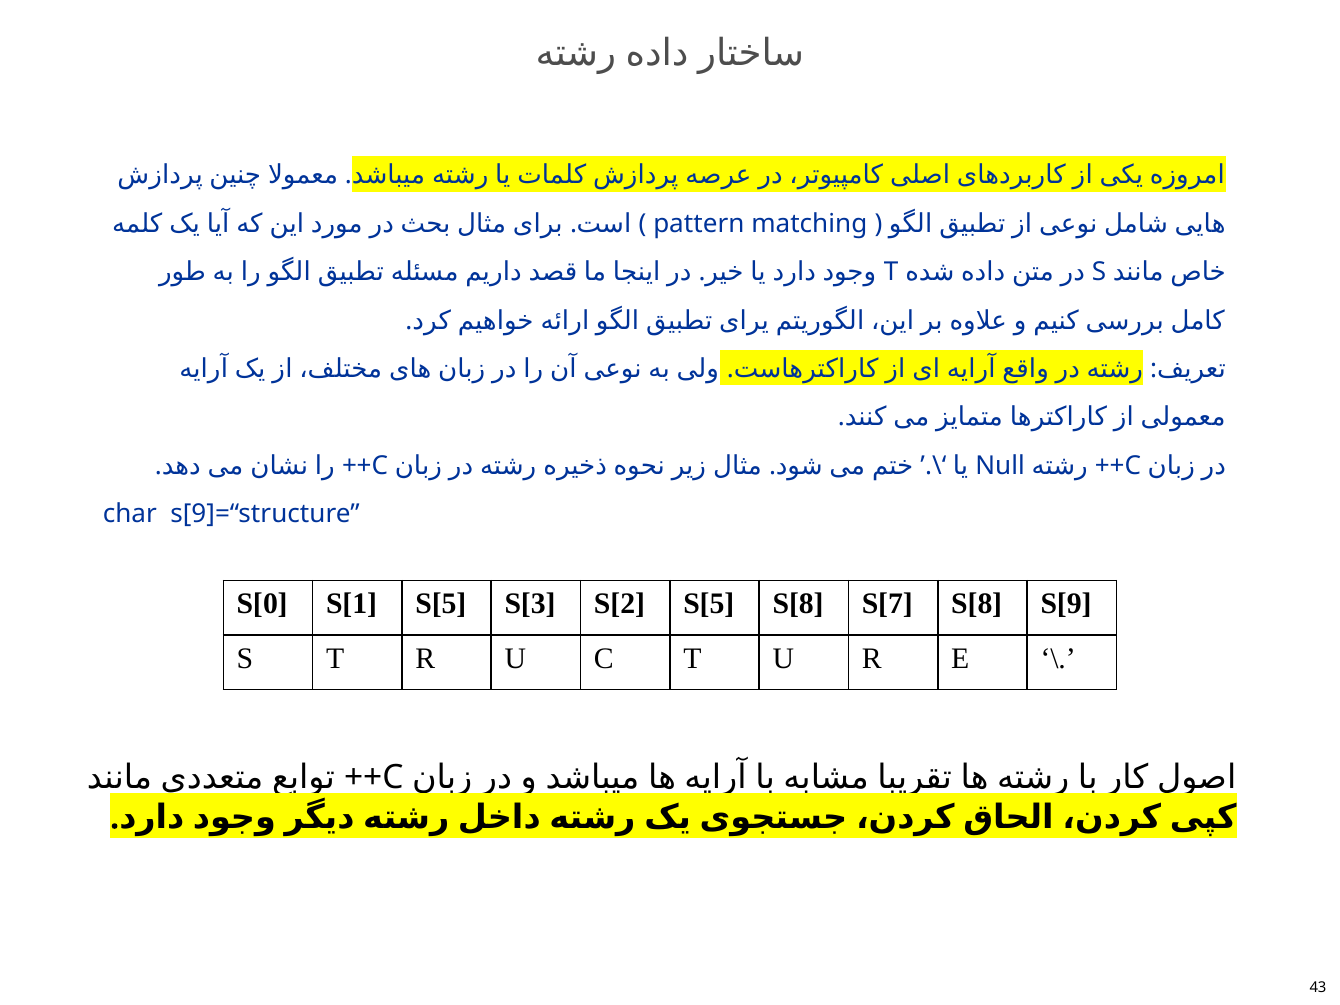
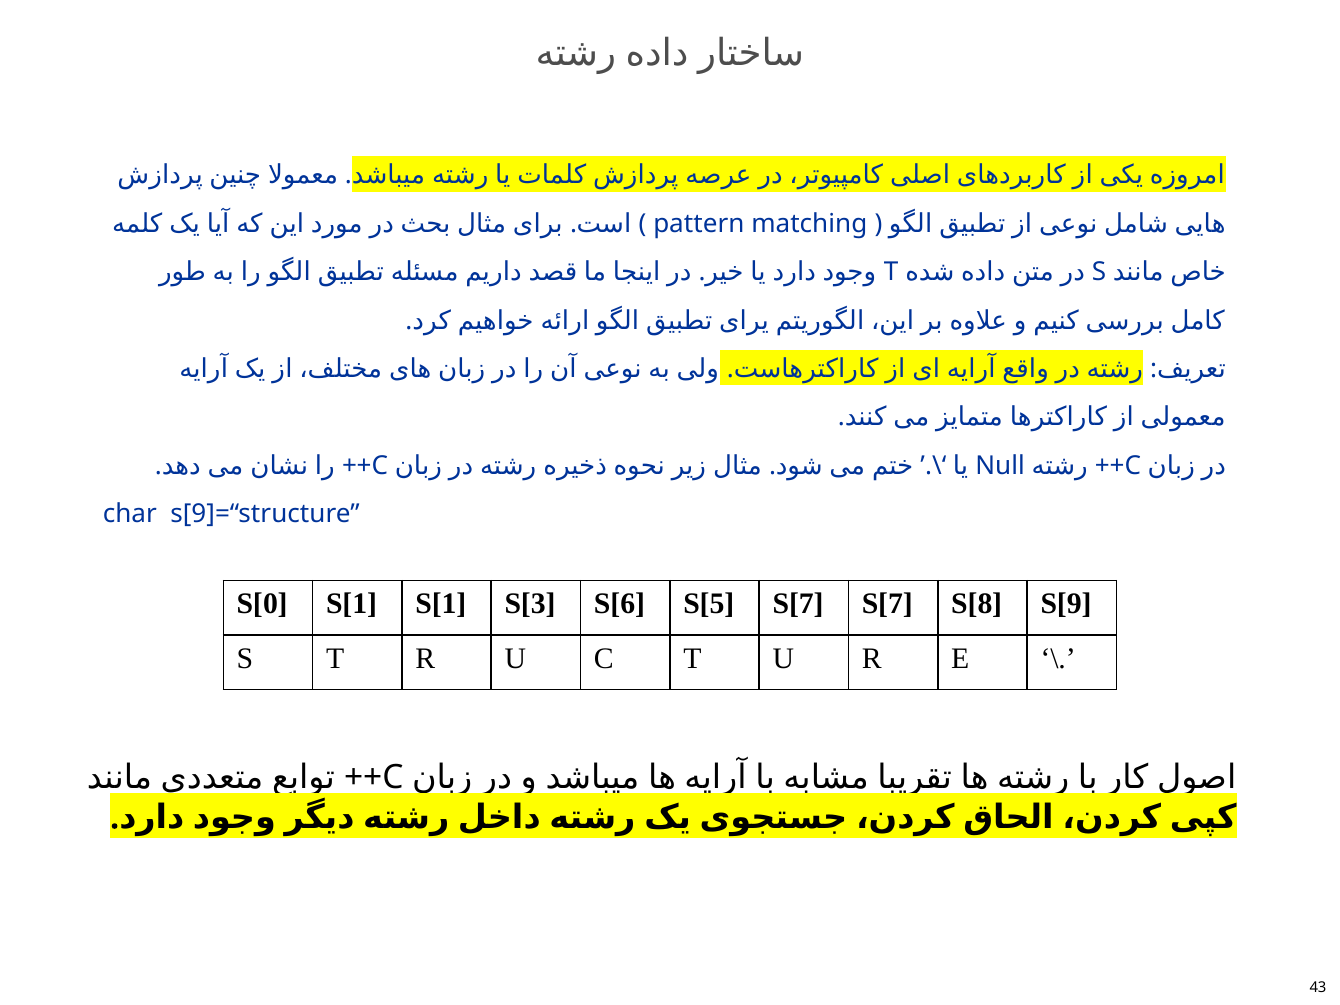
S[1 S[5: S[5 -> S[1
S[2: S[2 -> S[6
S[5 S[8: S[8 -> S[7
